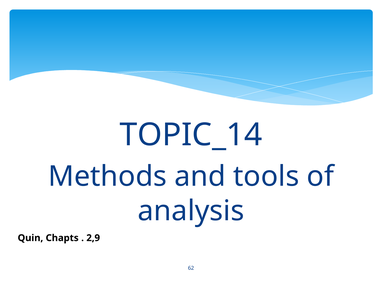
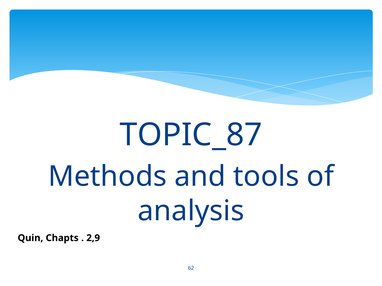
TOPIC_14: TOPIC_14 -> TOPIC_87
